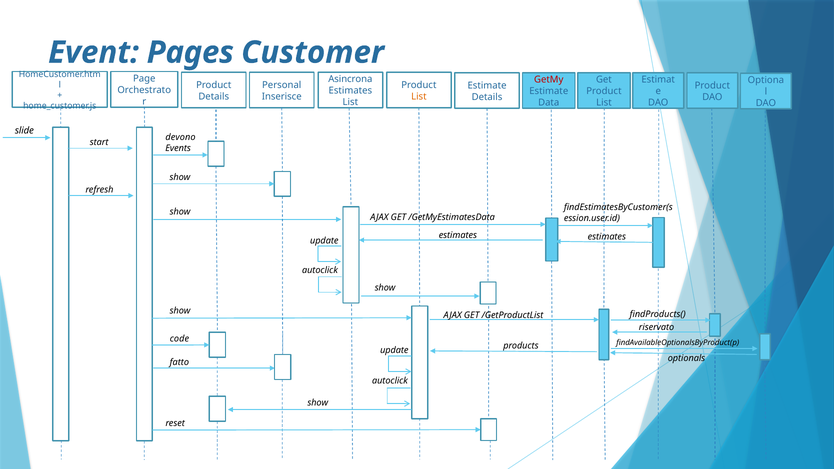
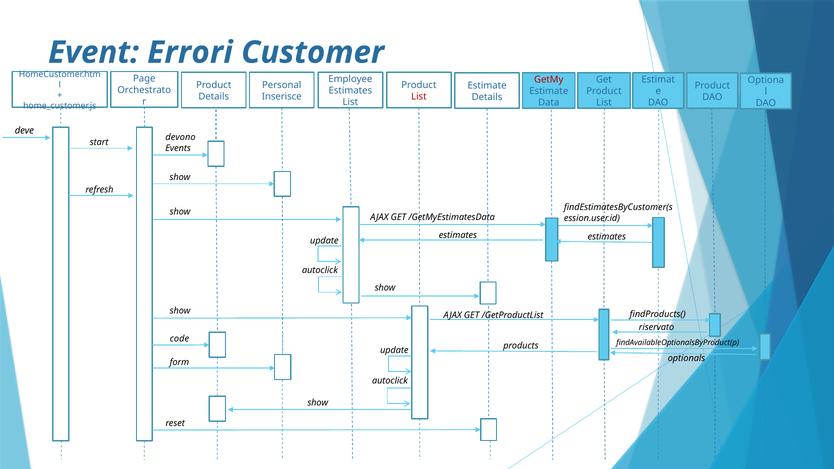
Pages: Pages -> Errori
Asincrona: Asincrona -> Employee
List at (419, 96) colour: orange -> red
slide: slide -> deve
fatto: fatto -> form
